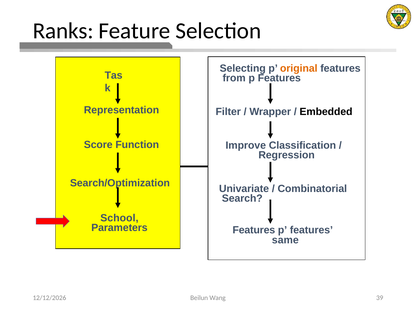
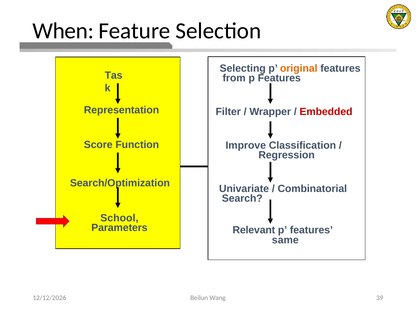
Ranks: Ranks -> When
Embedded colour: black -> red
Features at (254, 230): Features -> Relevant
